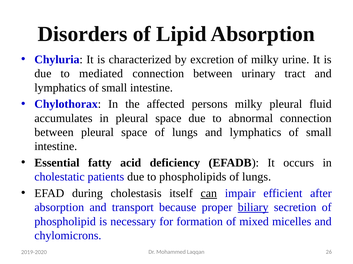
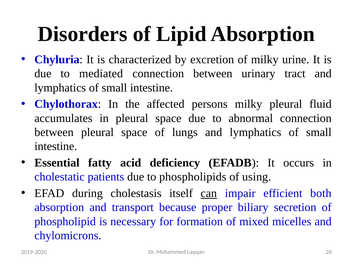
lungs at (257, 177): lungs -> using
after: after -> both
biliary underline: present -> none
